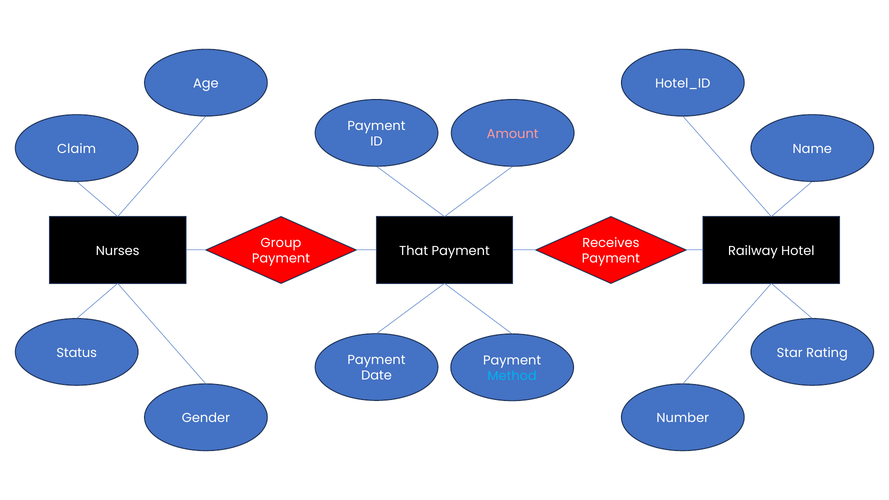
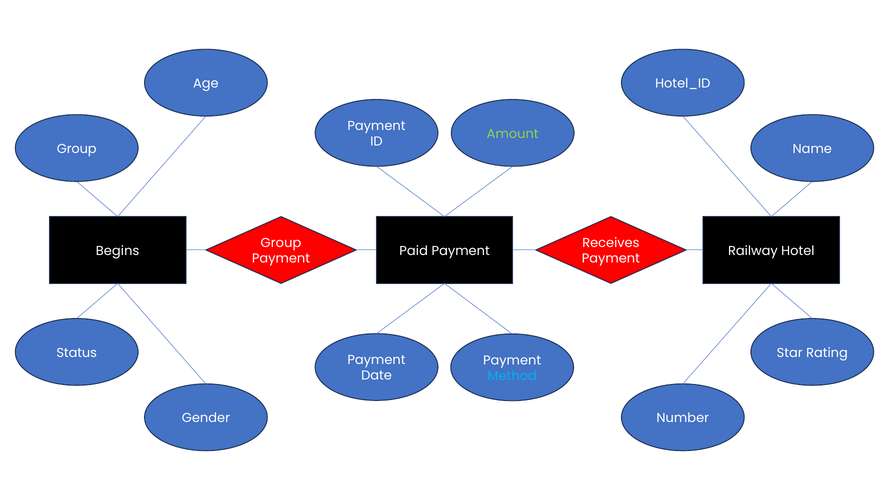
Amount colour: pink -> light green
Claim at (77, 149): Claim -> Group
Nurses: Nurses -> Begins
That: That -> Paid
